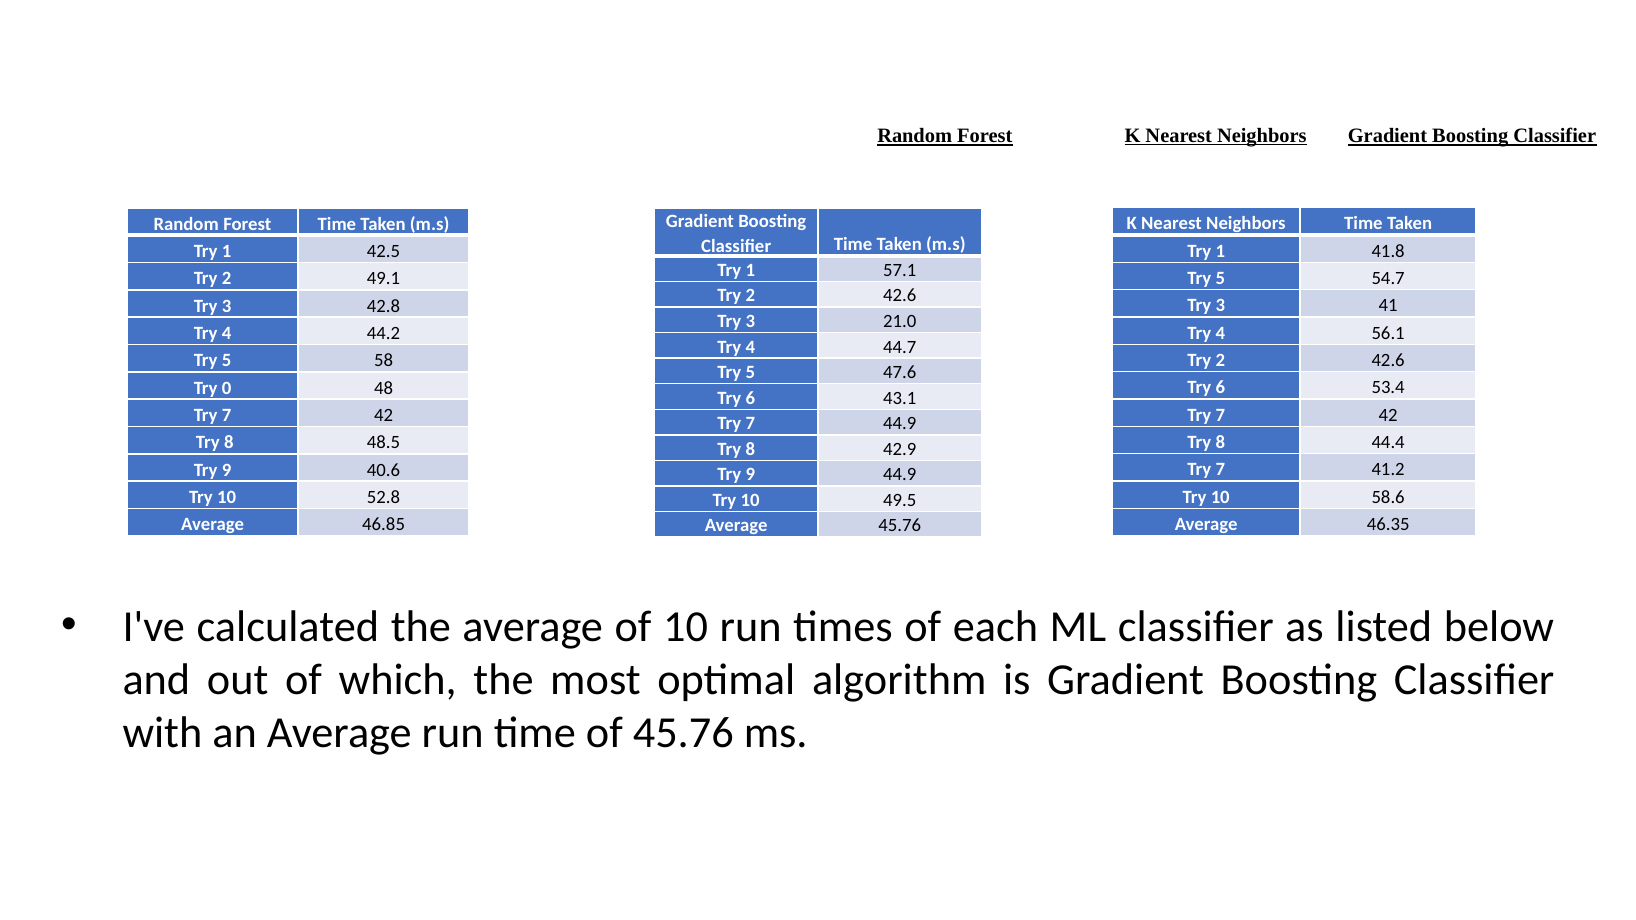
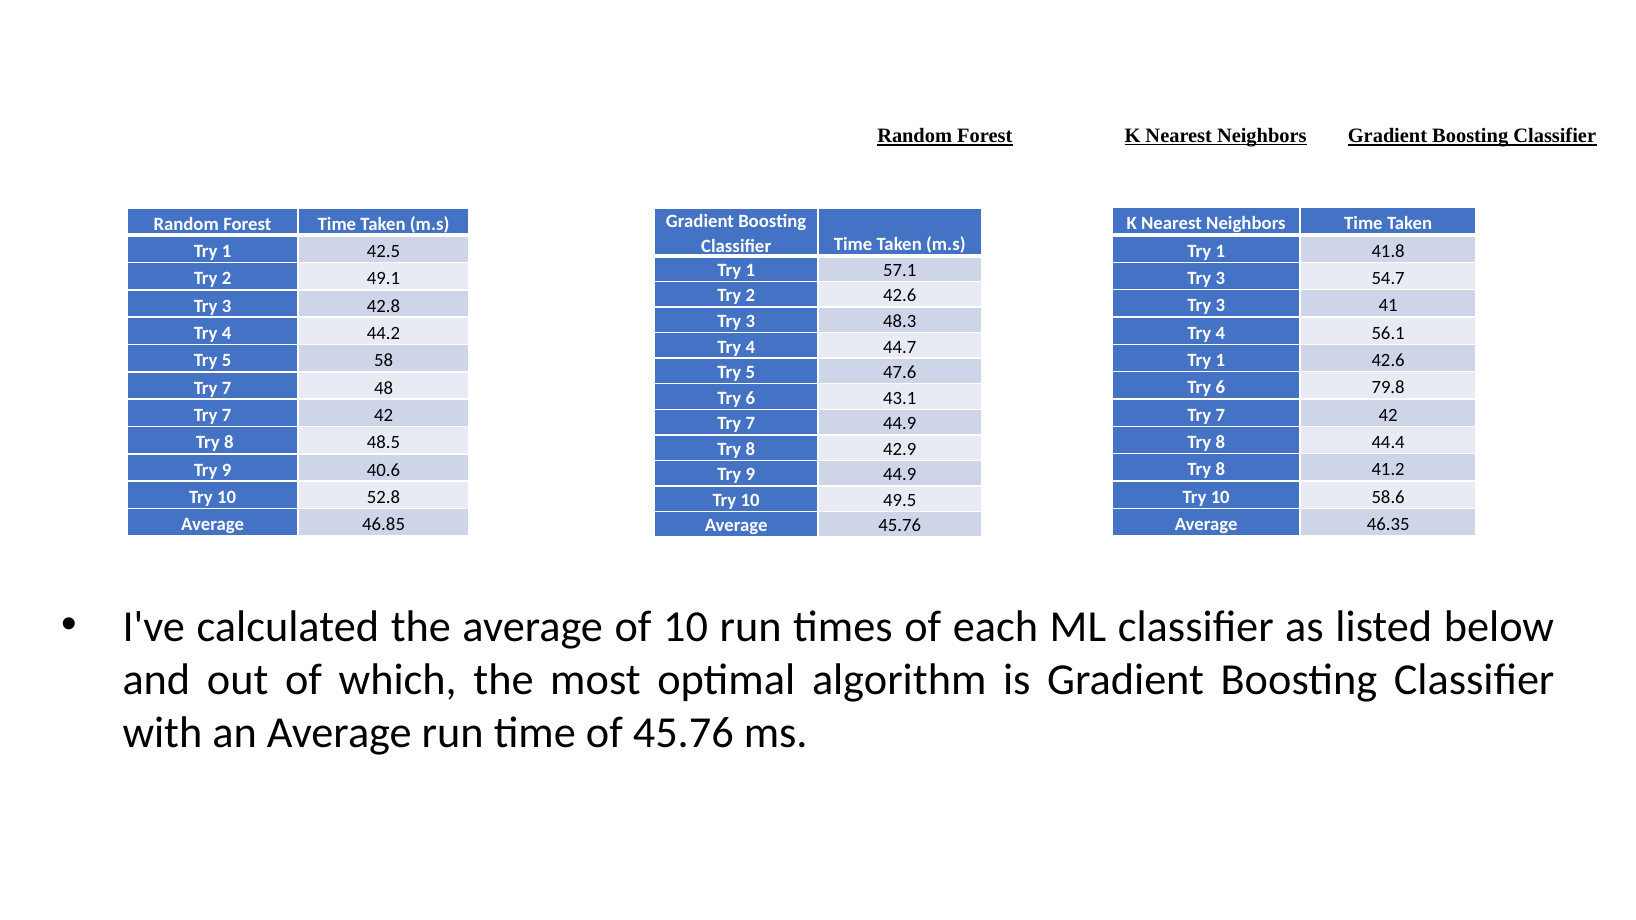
5 at (1220, 279): 5 -> 3
21.0: 21.0 -> 48.3
2 at (1220, 361): 2 -> 1
53.4: 53.4 -> 79.8
0 at (227, 388): 0 -> 7
7 at (1220, 470): 7 -> 8
